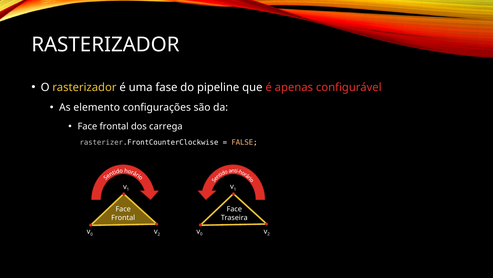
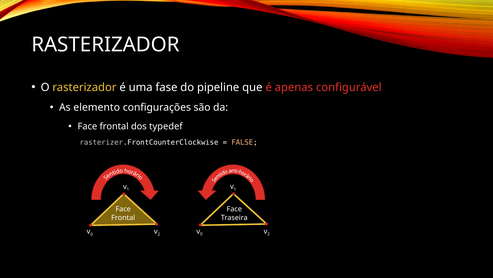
carrega: carrega -> typedef
